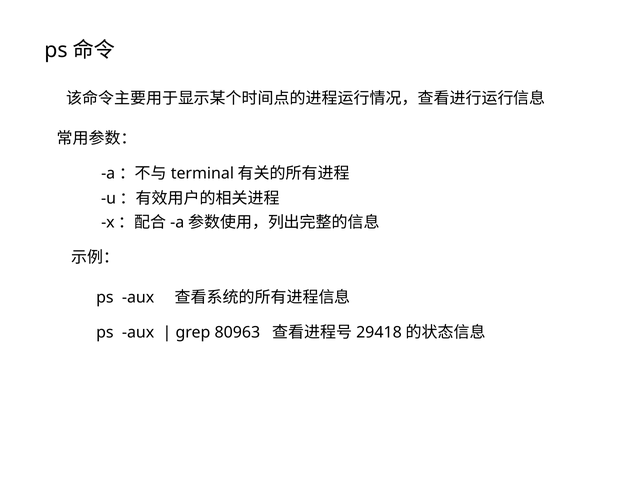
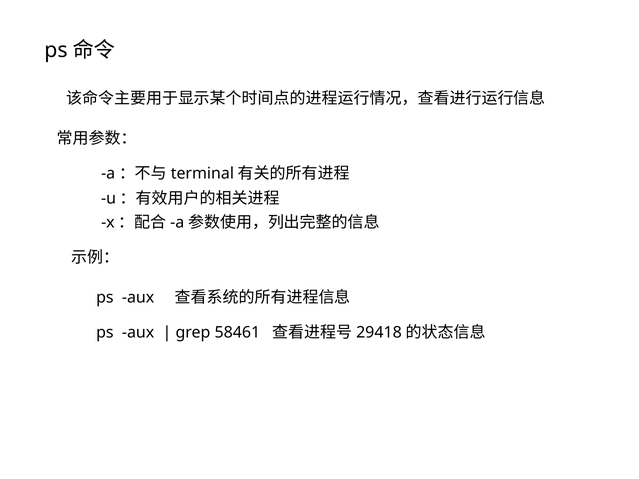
80963: 80963 -> 58461
